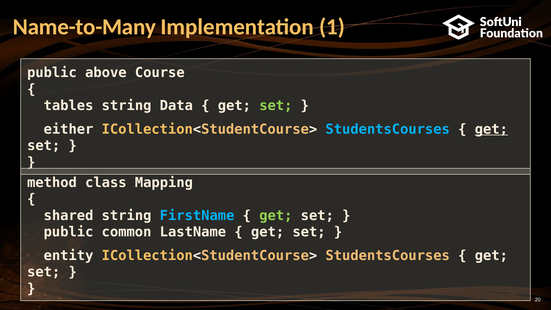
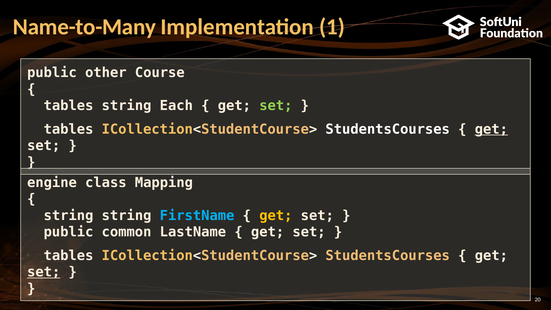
above: above -> other
Data: Data -> Each
either at (69, 129): either -> tables
StudentsCourses at (388, 129) colour: light blue -> white
method: method -> engine
shared at (69, 216): shared -> string
get at (276, 216) colour: light green -> yellow
entity at (69, 256): entity -> tables
set at (44, 272) underline: none -> present
